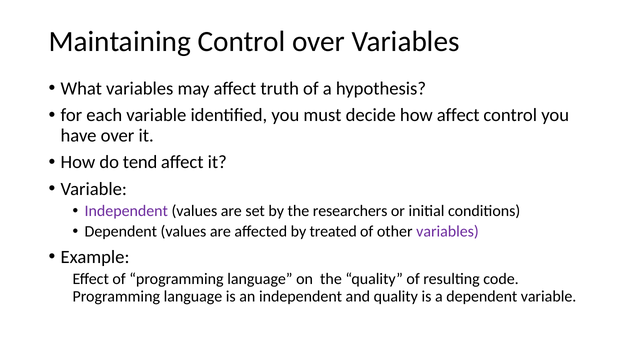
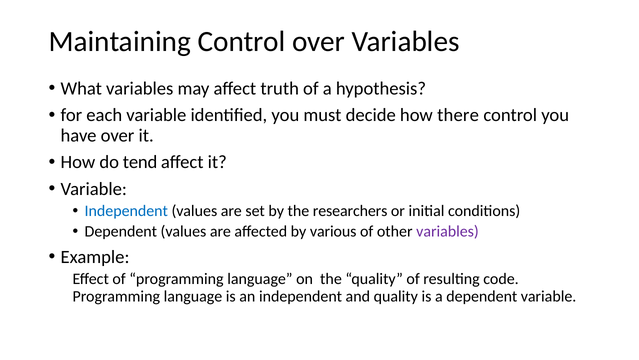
how affect: affect -> there
Independent at (126, 211) colour: purple -> blue
treated: treated -> various
